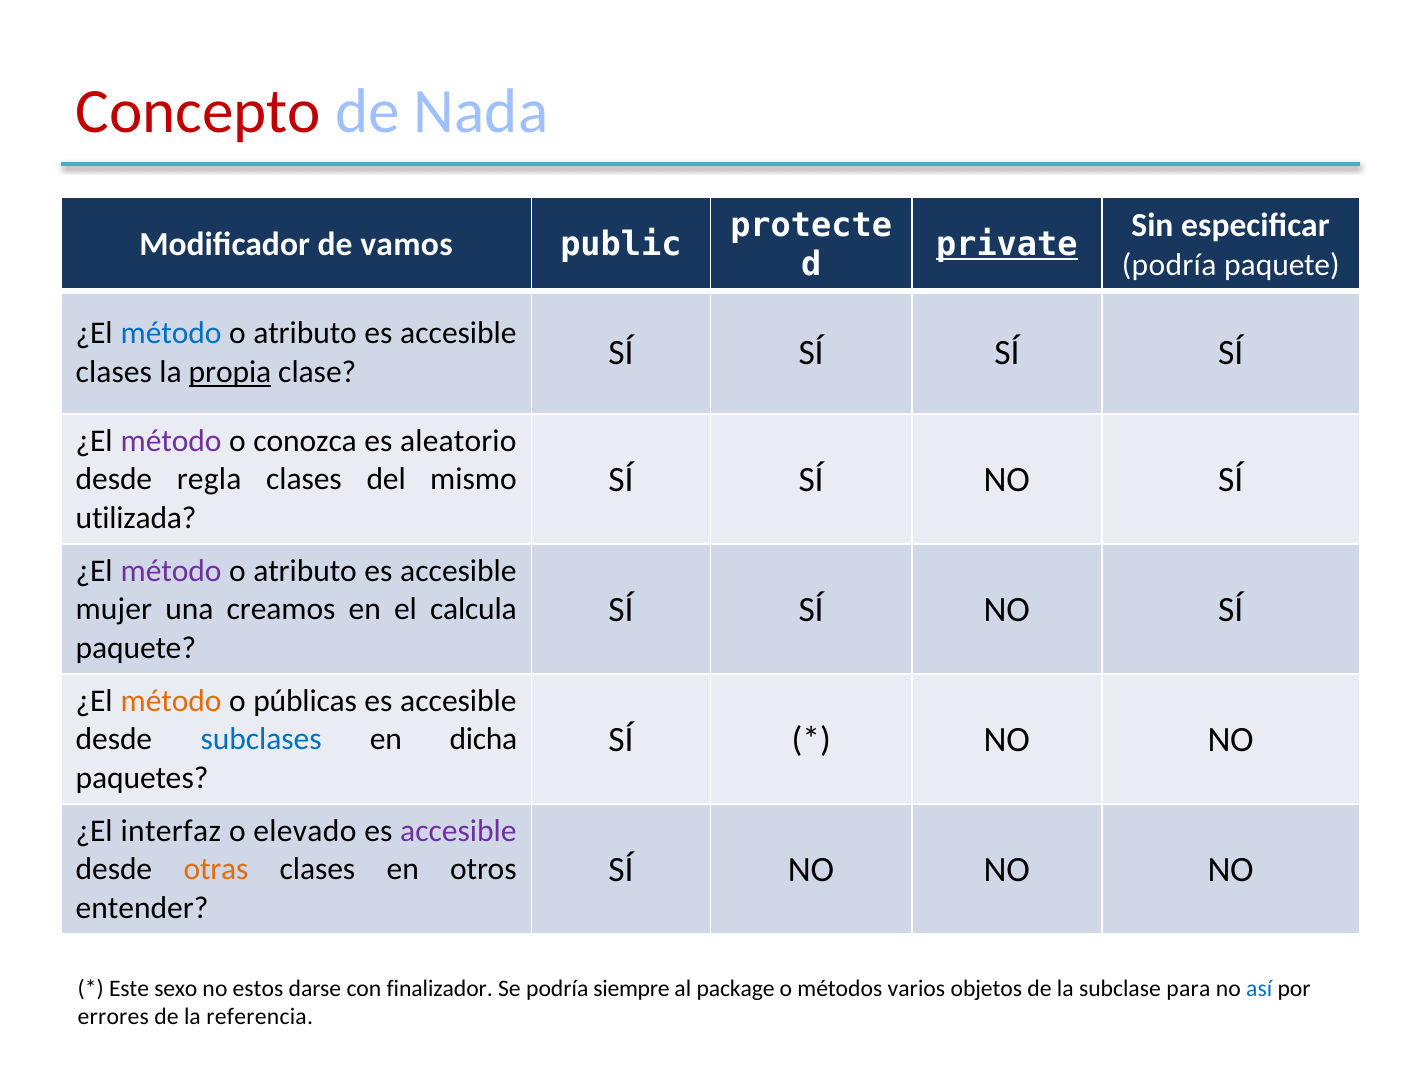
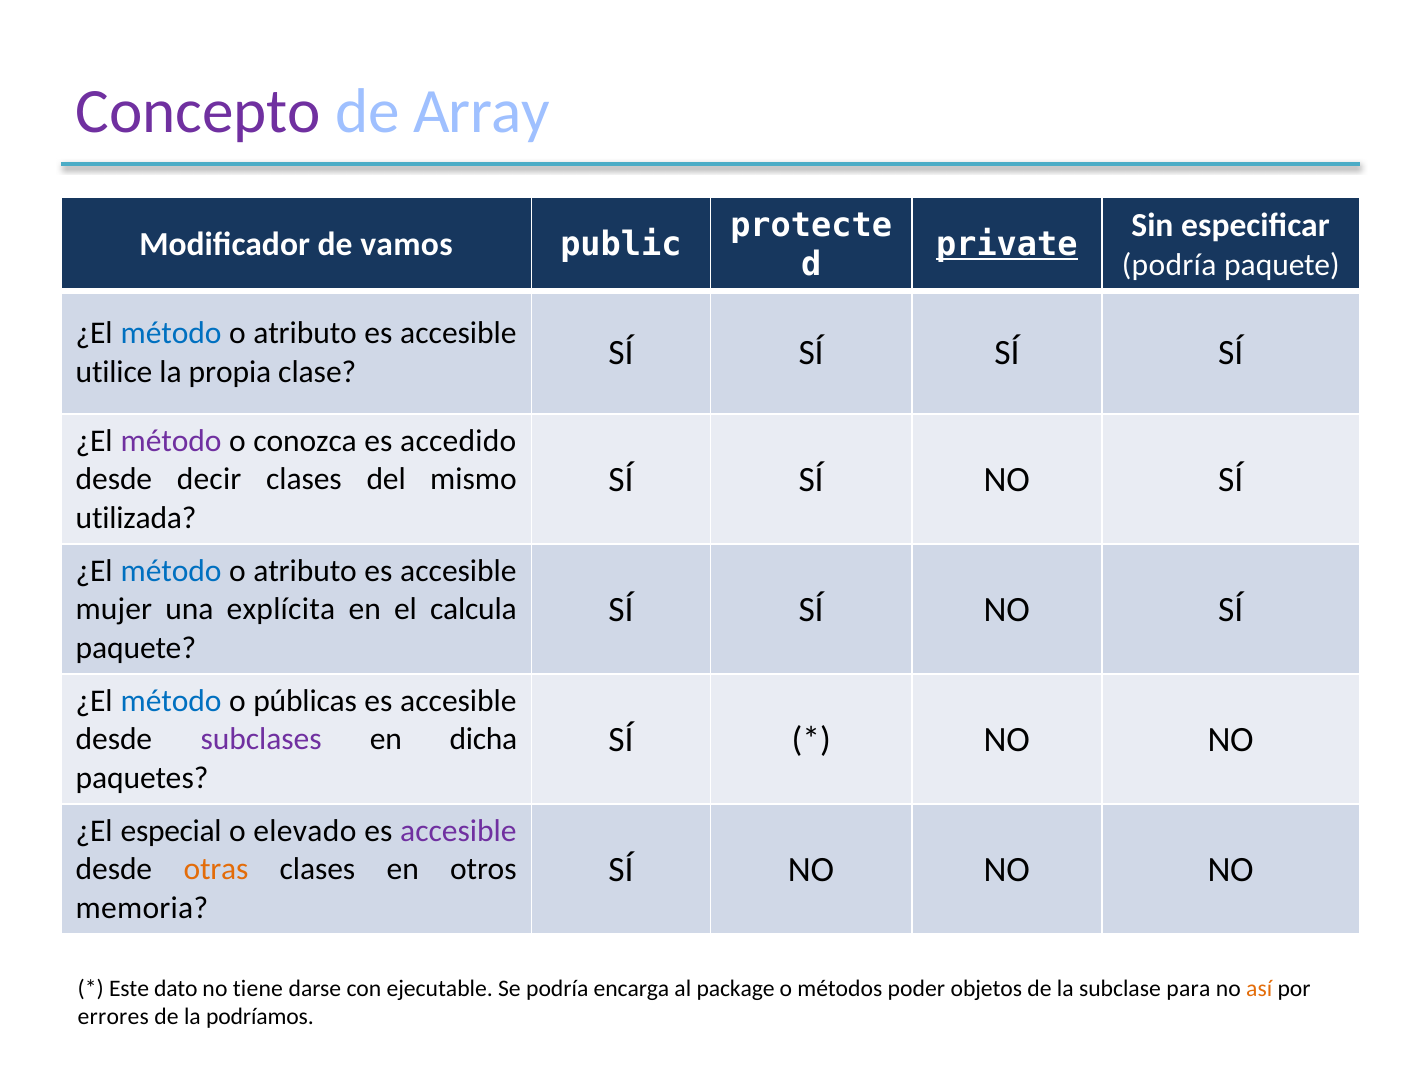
Concepto colour: red -> purple
Nada: Nada -> Array
clases at (114, 372): clases -> utilice
propia underline: present -> none
aleatorio: aleatorio -> accedido
regla: regla -> decir
método at (171, 571) colour: purple -> blue
creamos: creamos -> explícita
método at (171, 701) colour: orange -> blue
subclases colour: blue -> purple
interfaz: interfaz -> especial
entender: entender -> memoria
sexo: sexo -> dato
estos: estos -> tiene
finalizador: finalizador -> ejecutable
siempre: siempre -> encarga
varios: varios -> poder
así colour: blue -> orange
referencia: referencia -> podríamos
